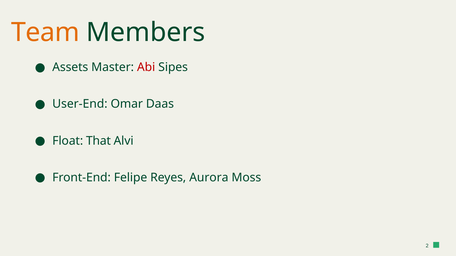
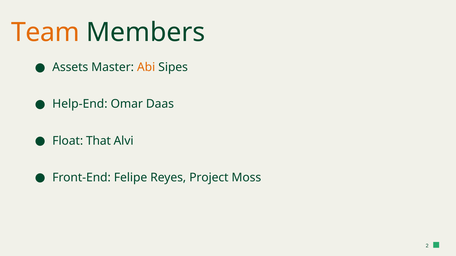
Abi colour: red -> orange
User-End: User-End -> Help-End
Aurora: Aurora -> Project
